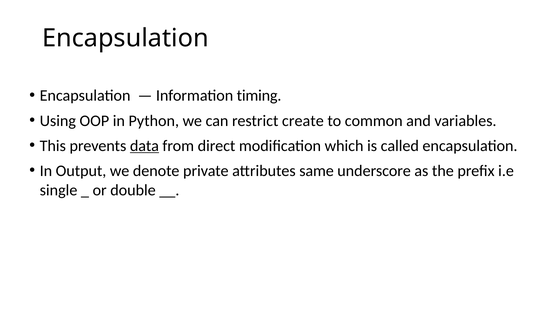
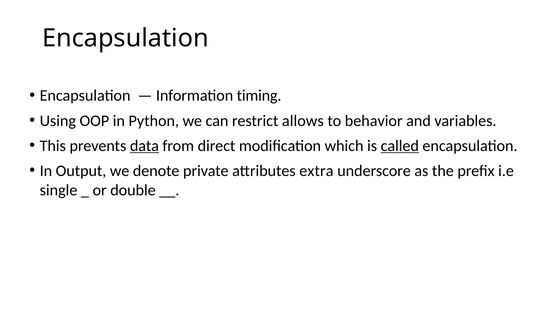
create: create -> allows
common: common -> behavior
called underline: none -> present
same: same -> extra
